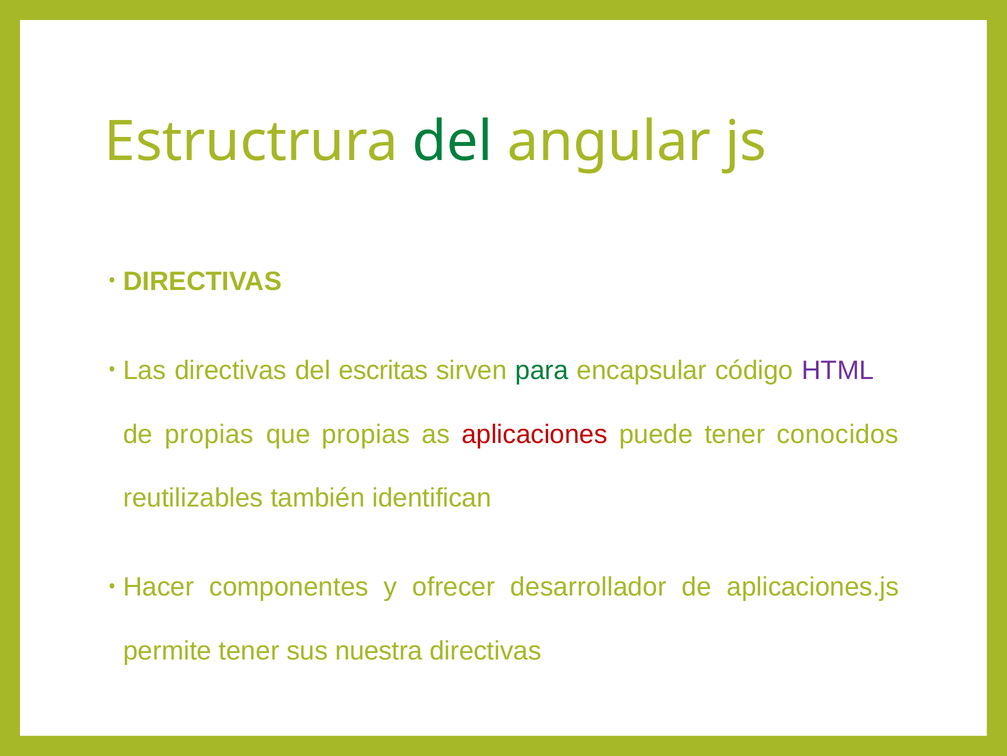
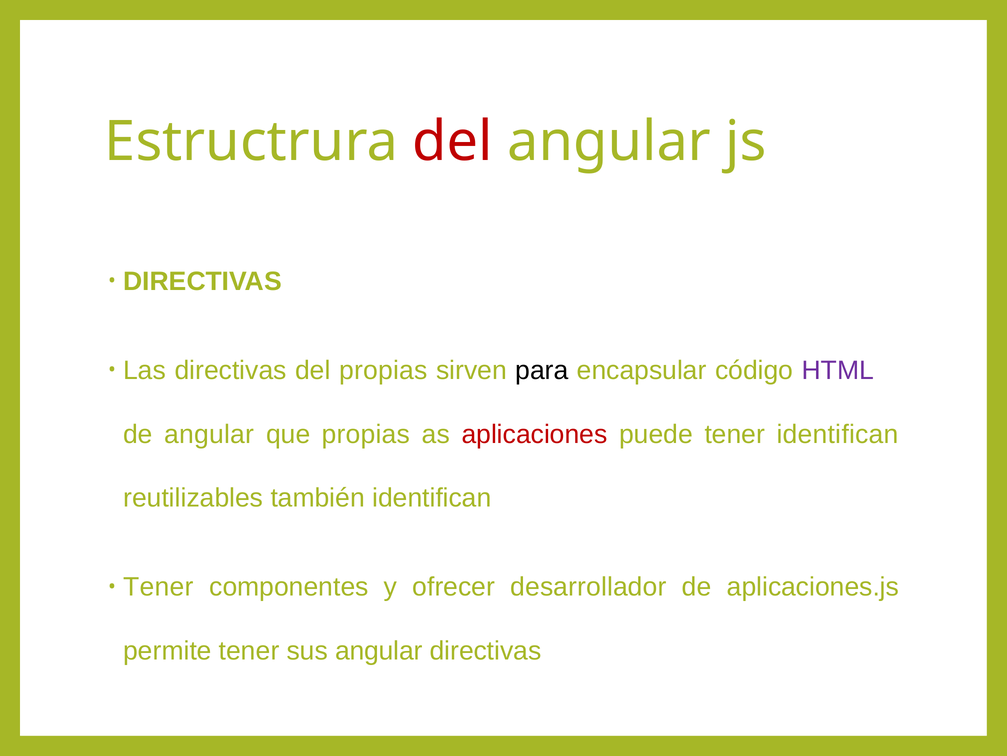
del at (453, 141) colour: green -> red
del escritas: escritas -> propias
para colour: green -> black
de propias: propias -> angular
tener conocidos: conocidos -> identifican
Hacer at (159, 587): Hacer -> Tener
sus nuestra: nuestra -> angular
